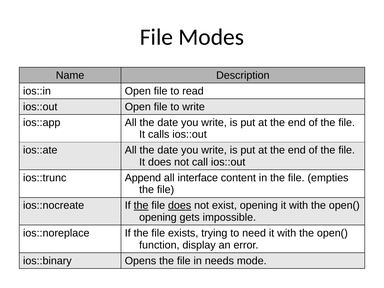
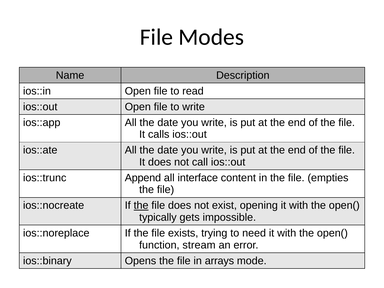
does at (180, 205) underline: present -> none
opening at (158, 217): opening -> typically
display: display -> stream
needs: needs -> arrays
